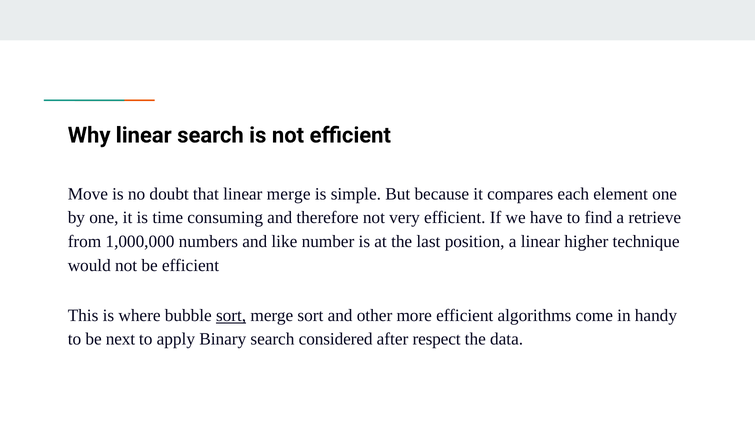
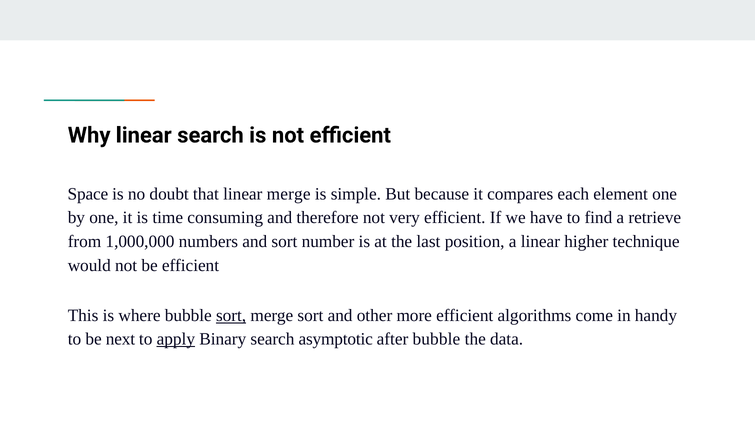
Move: Move -> Space
and like: like -> sort
apply underline: none -> present
considered: considered -> asymptotic
after respect: respect -> bubble
